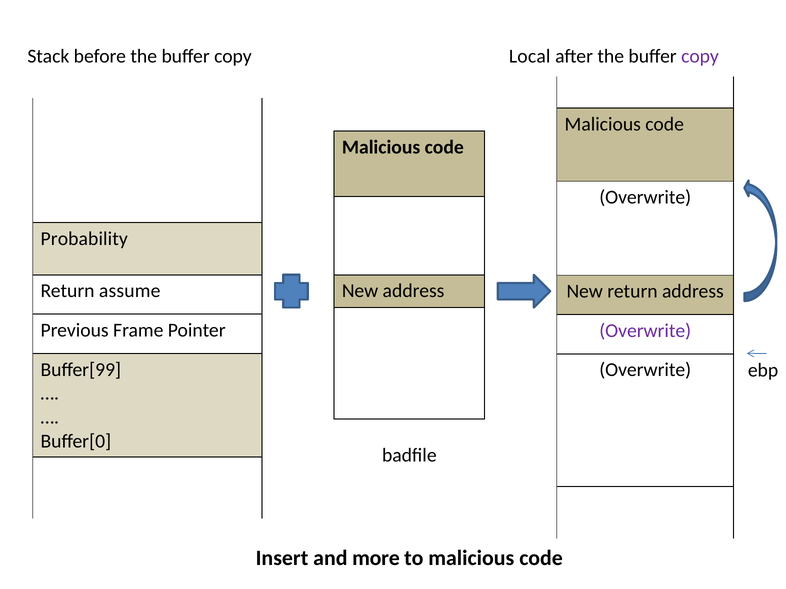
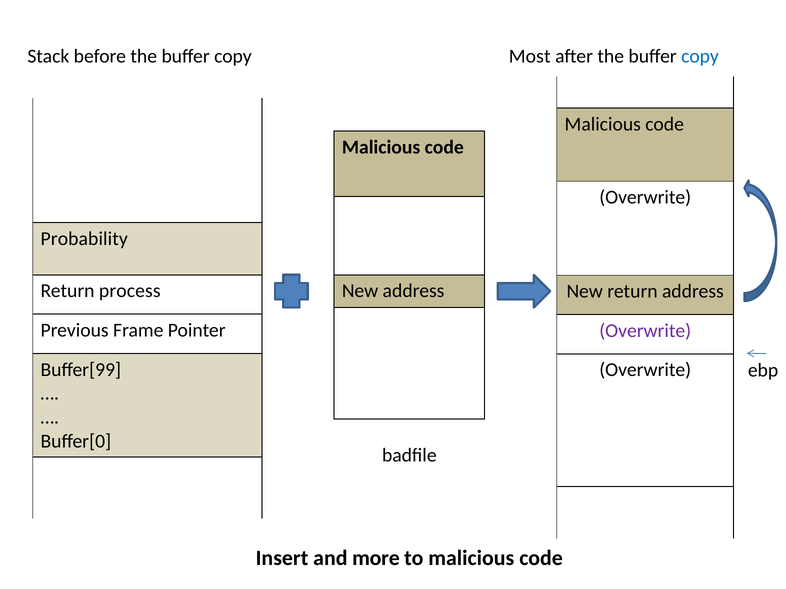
Local: Local -> Most
copy at (700, 56) colour: purple -> blue
assume: assume -> process
